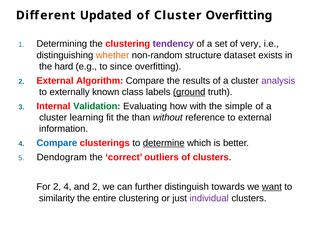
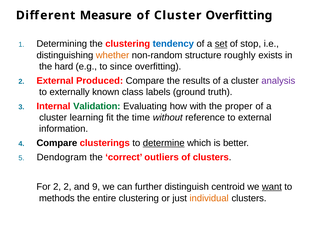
Updated: Updated -> Measure
tendency colour: purple -> blue
set underline: none -> present
very: very -> stop
dataset: dataset -> roughly
Algorithm: Algorithm -> Produced
ground underline: present -> none
simple: simple -> proper
than: than -> time
Compare at (57, 143) colour: blue -> black
2 4: 4 -> 2
and 2: 2 -> 9
towards: towards -> centroid
similarity: similarity -> methods
individual colour: purple -> orange
